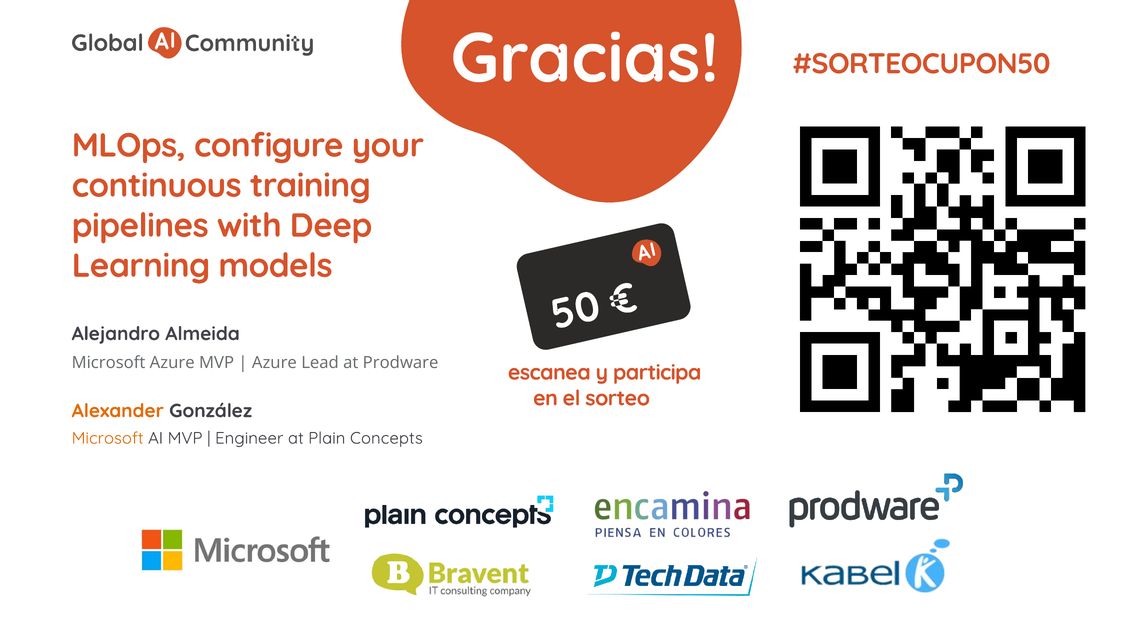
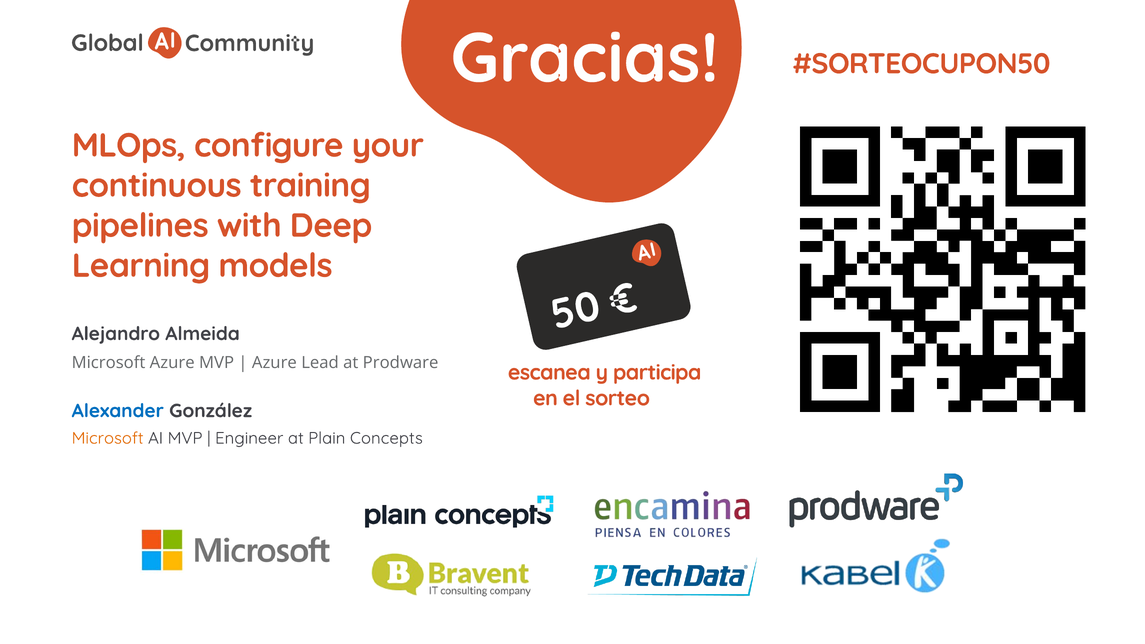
Alexander colour: orange -> blue
